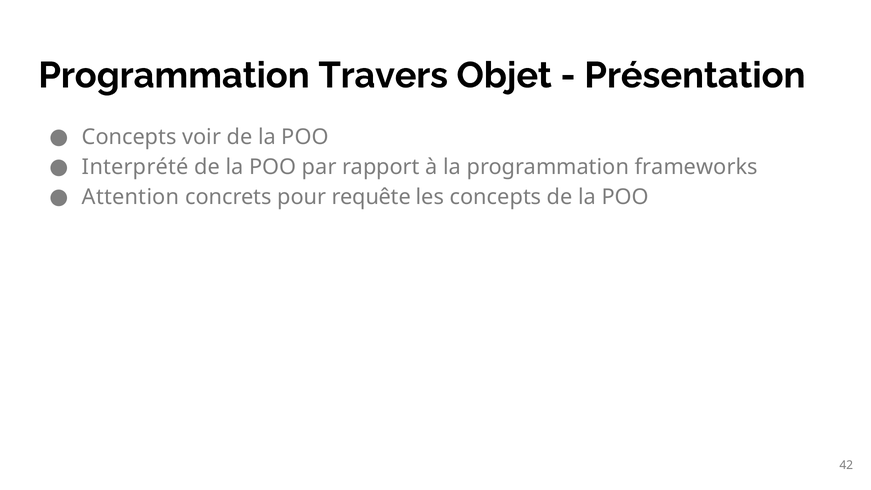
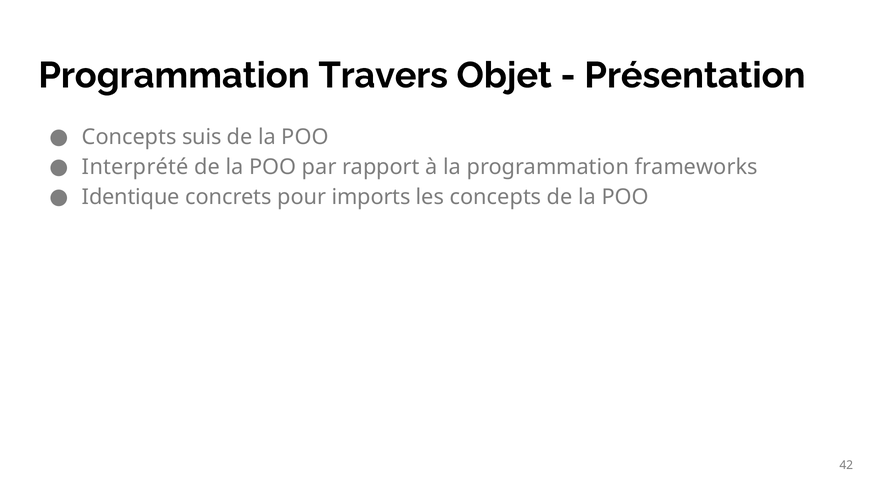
voir: voir -> suis
Attention: Attention -> Identique
requête: requête -> imports
